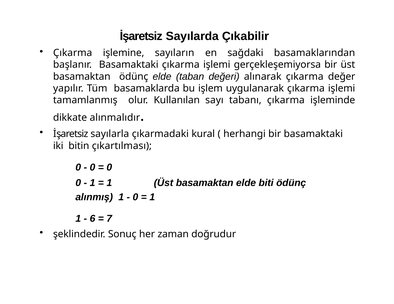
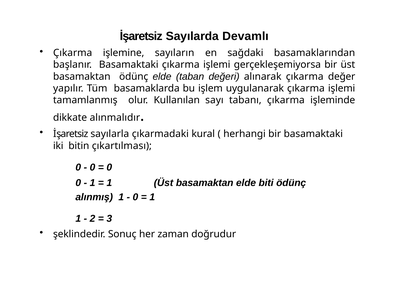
Çıkabilir: Çıkabilir -> Devamlı
6: 6 -> 2
7: 7 -> 3
